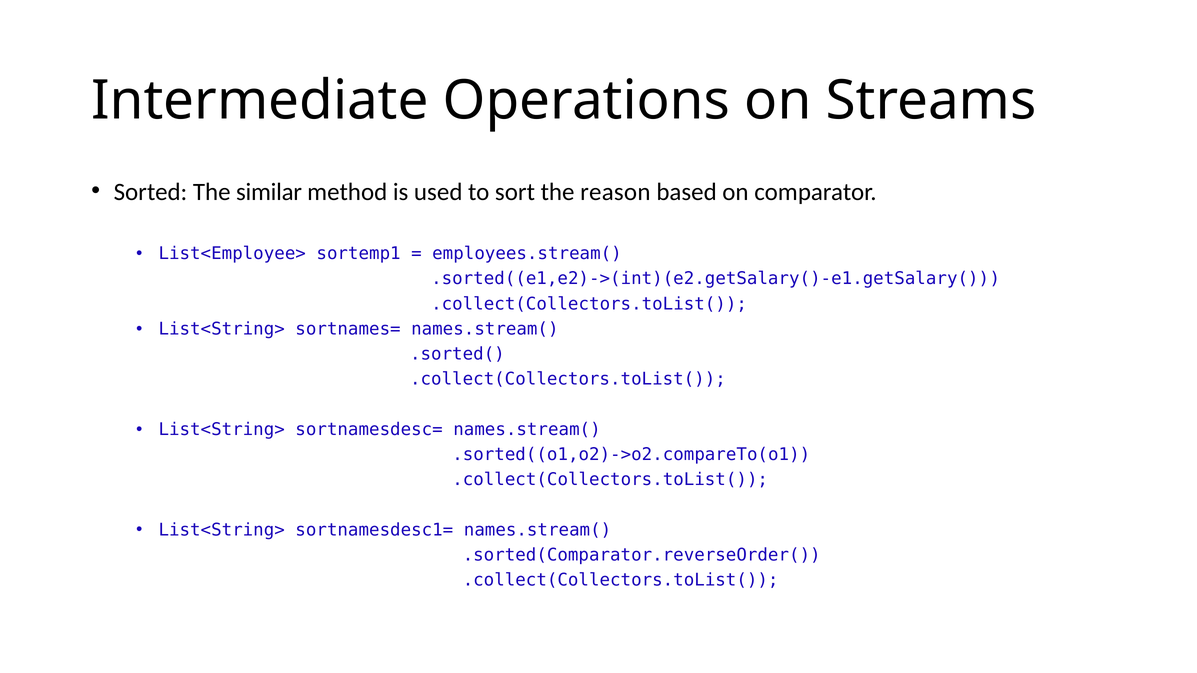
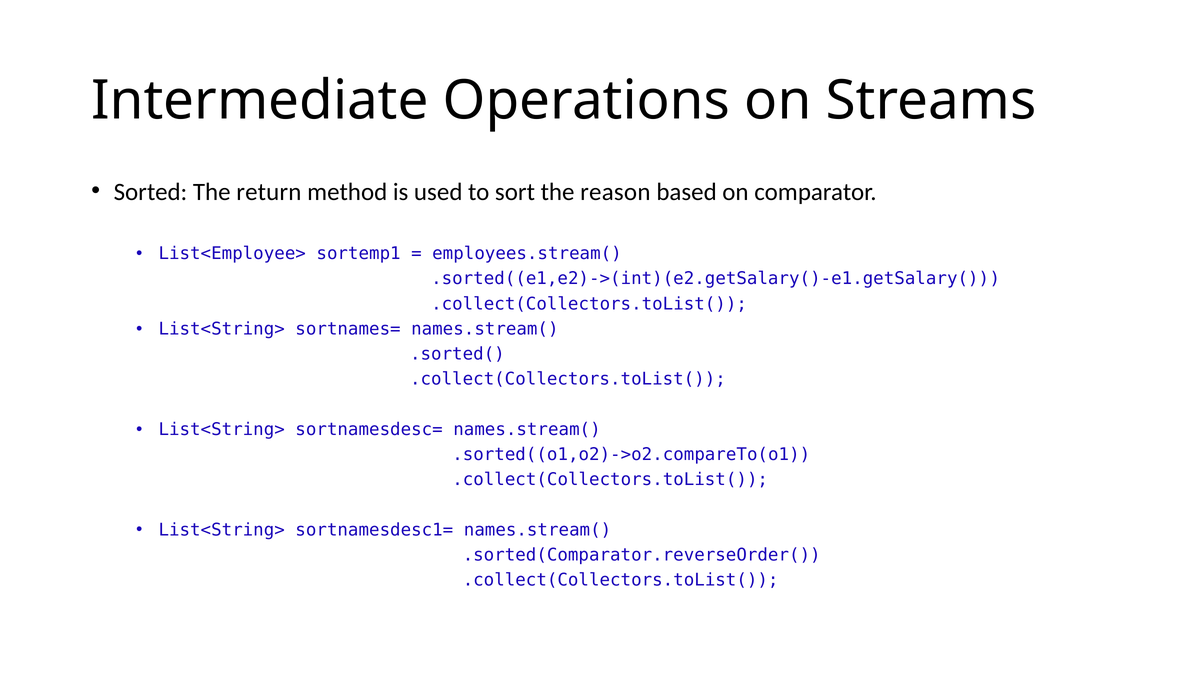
similar: similar -> return
